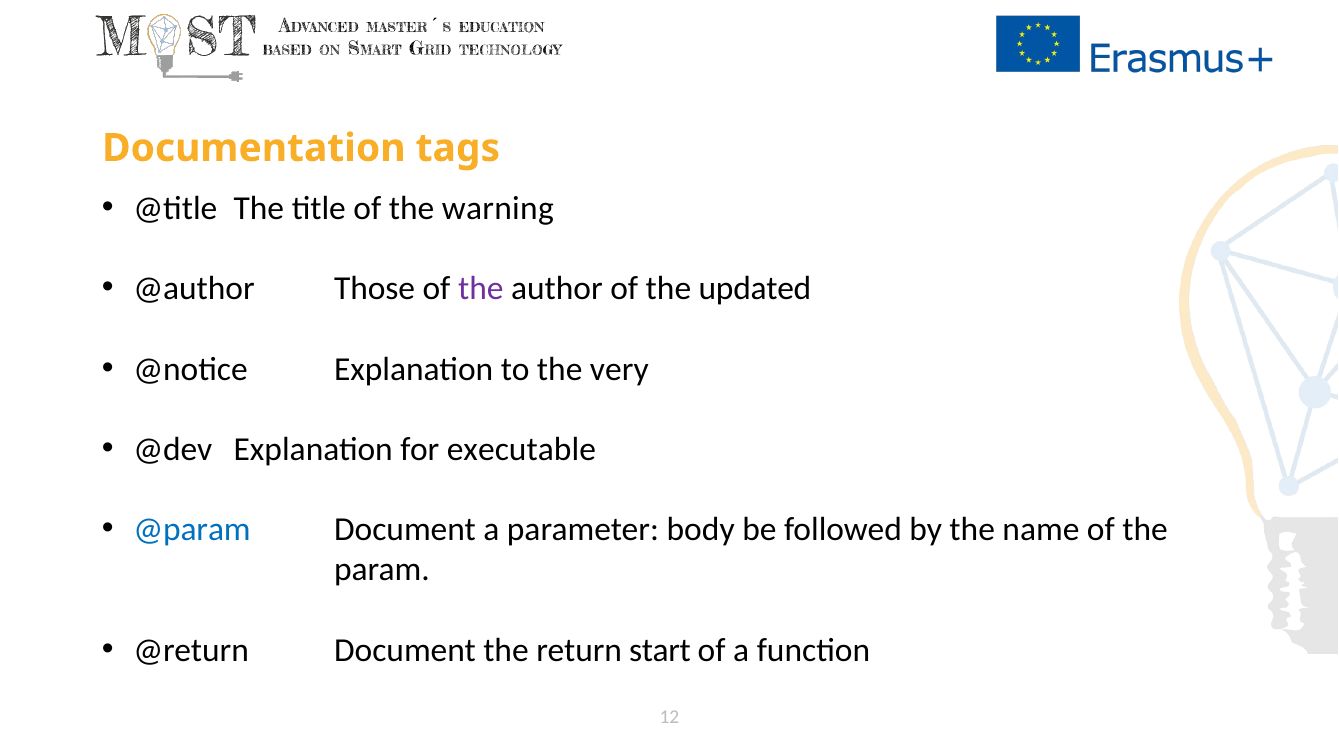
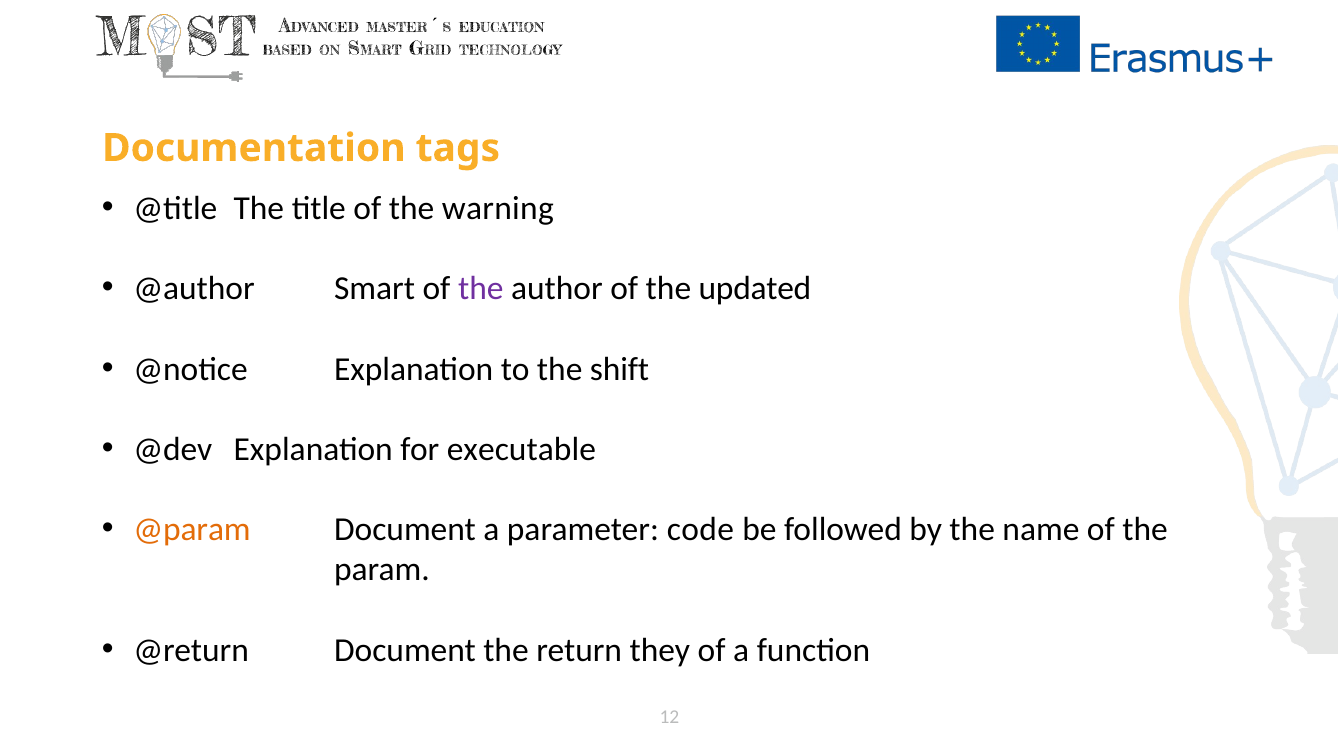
Those: Those -> Smart
very: very -> shift
@param colour: blue -> orange
body: body -> code
start: start -> they
